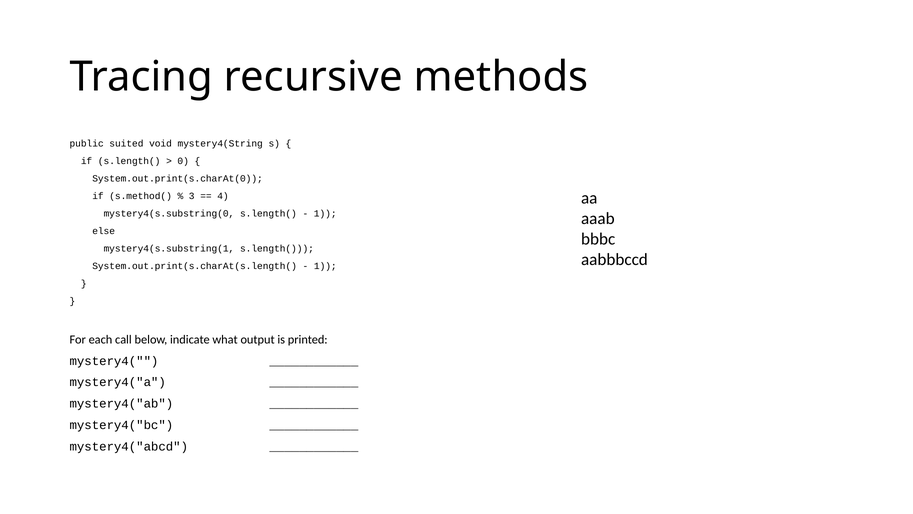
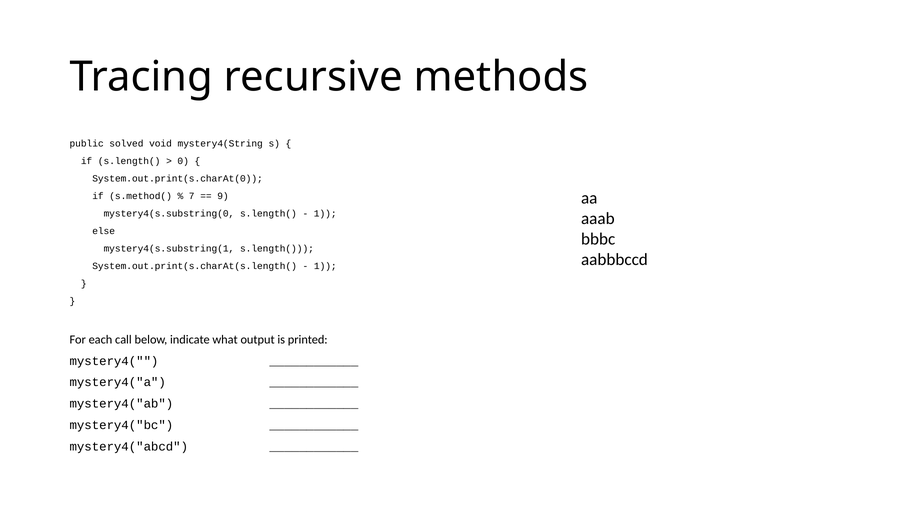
suited: suited -> solved
3: 3 -> 7
4: 4 -> 9
